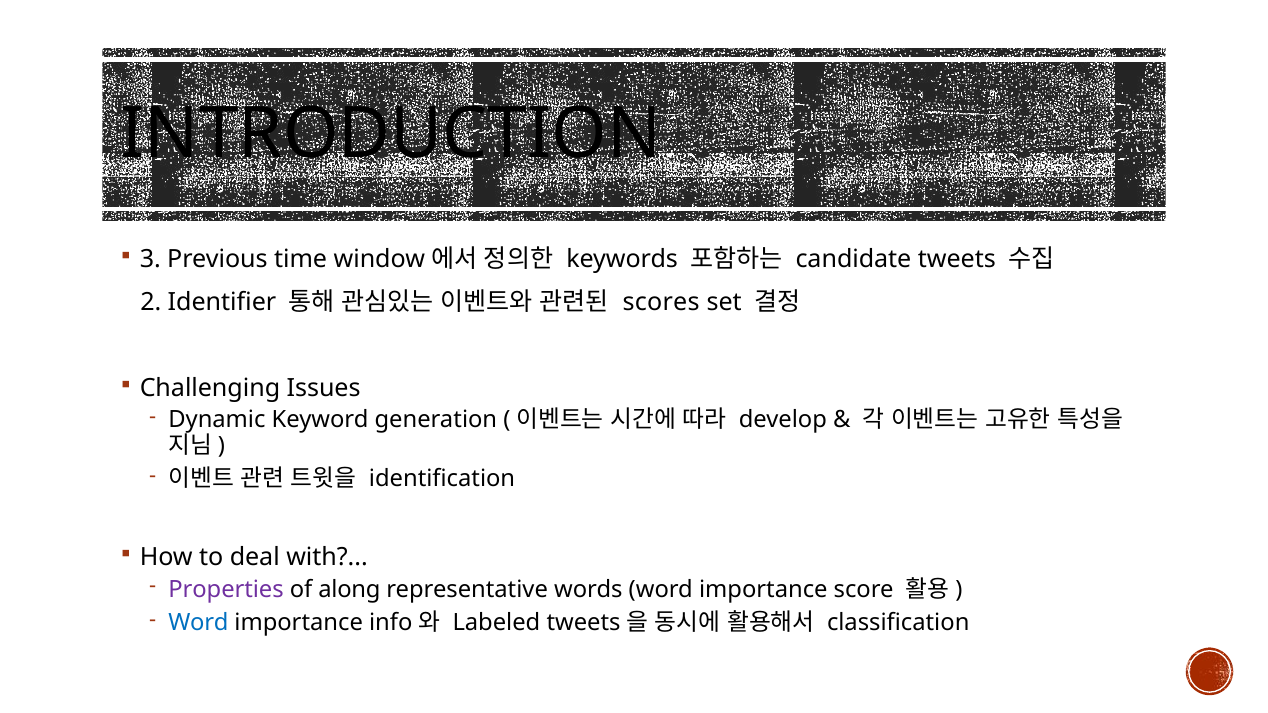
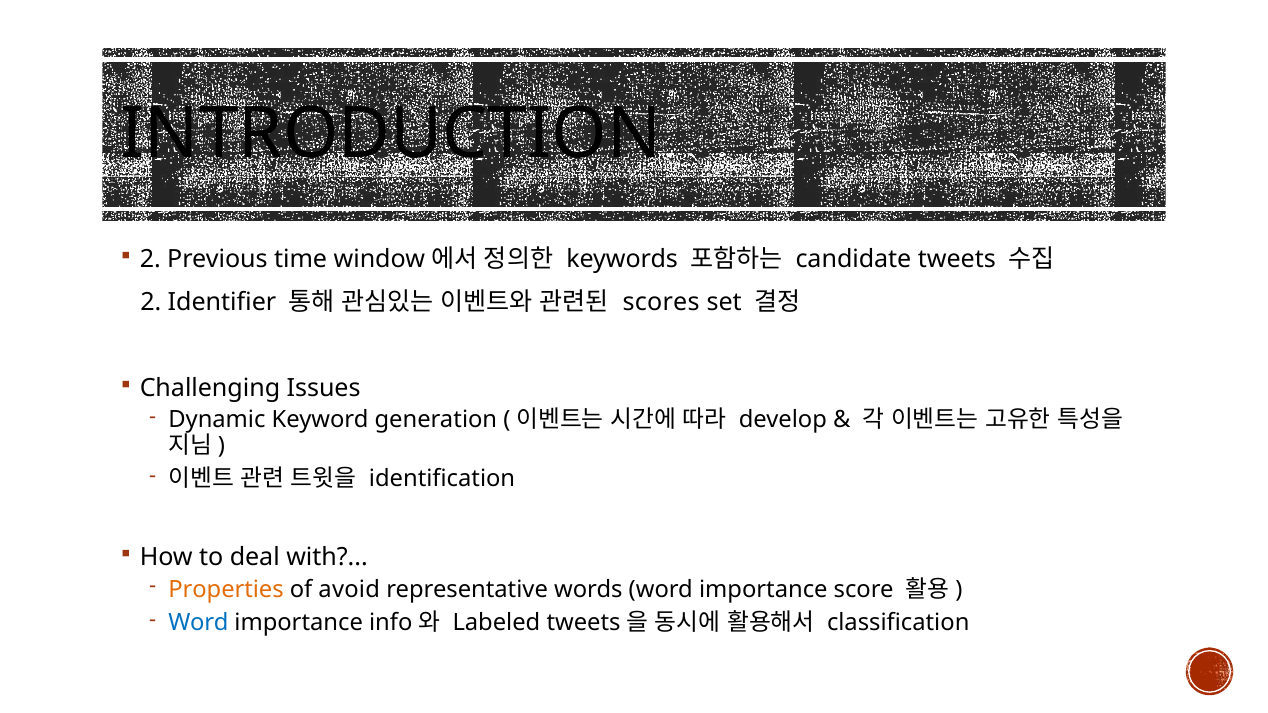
3 at (150, 259): 3 -> 2
Properties colour: purple -> orange
along: along -> avoid
